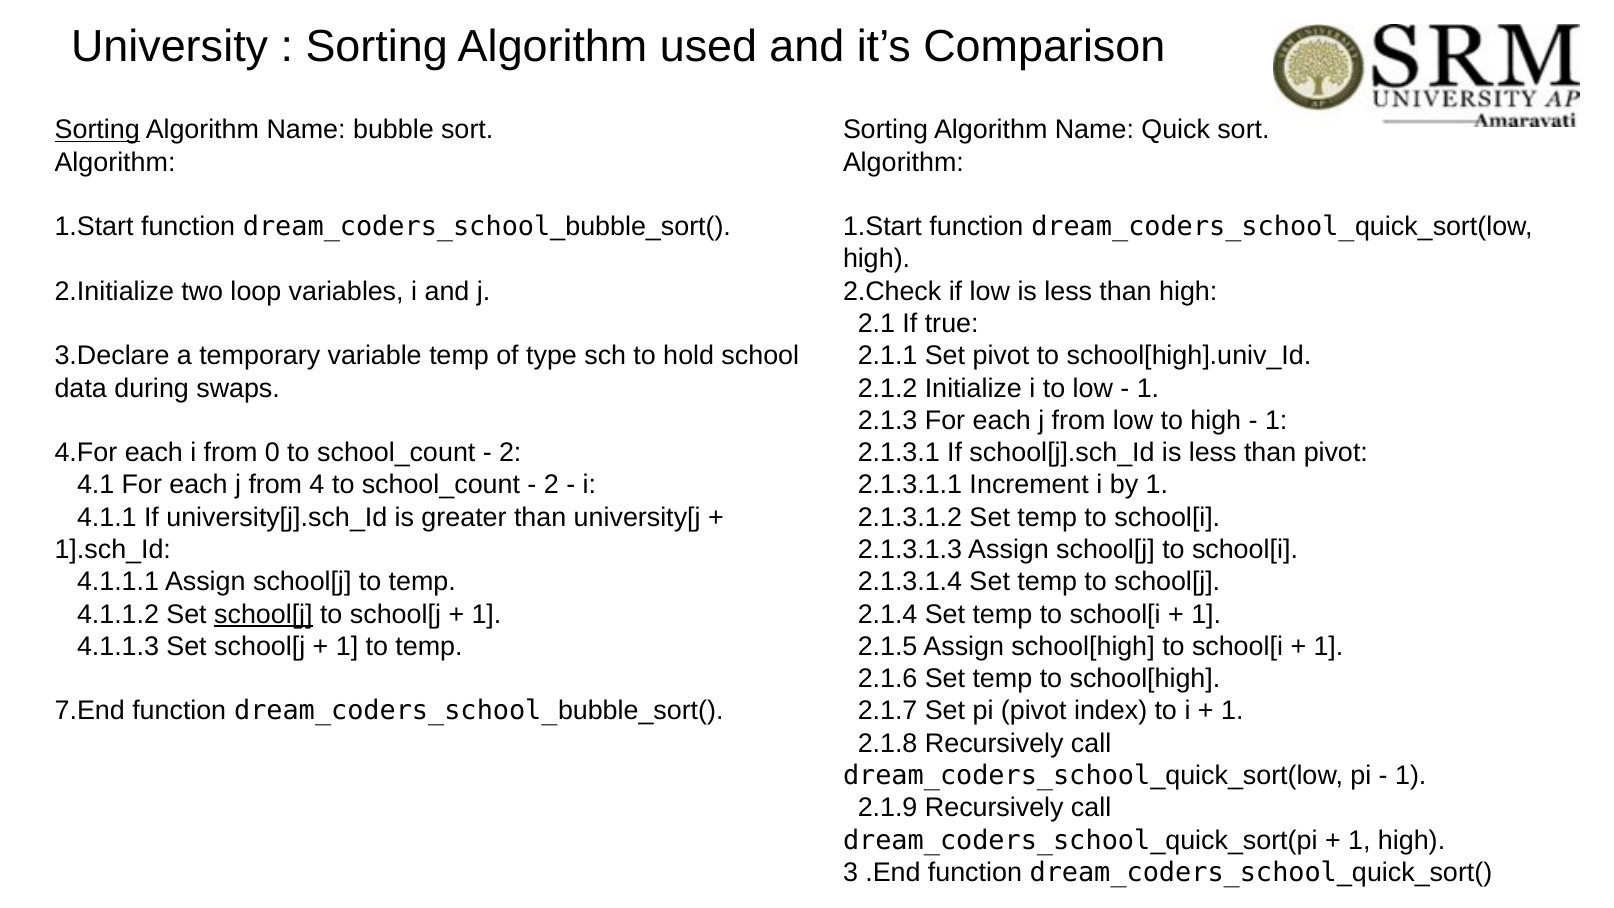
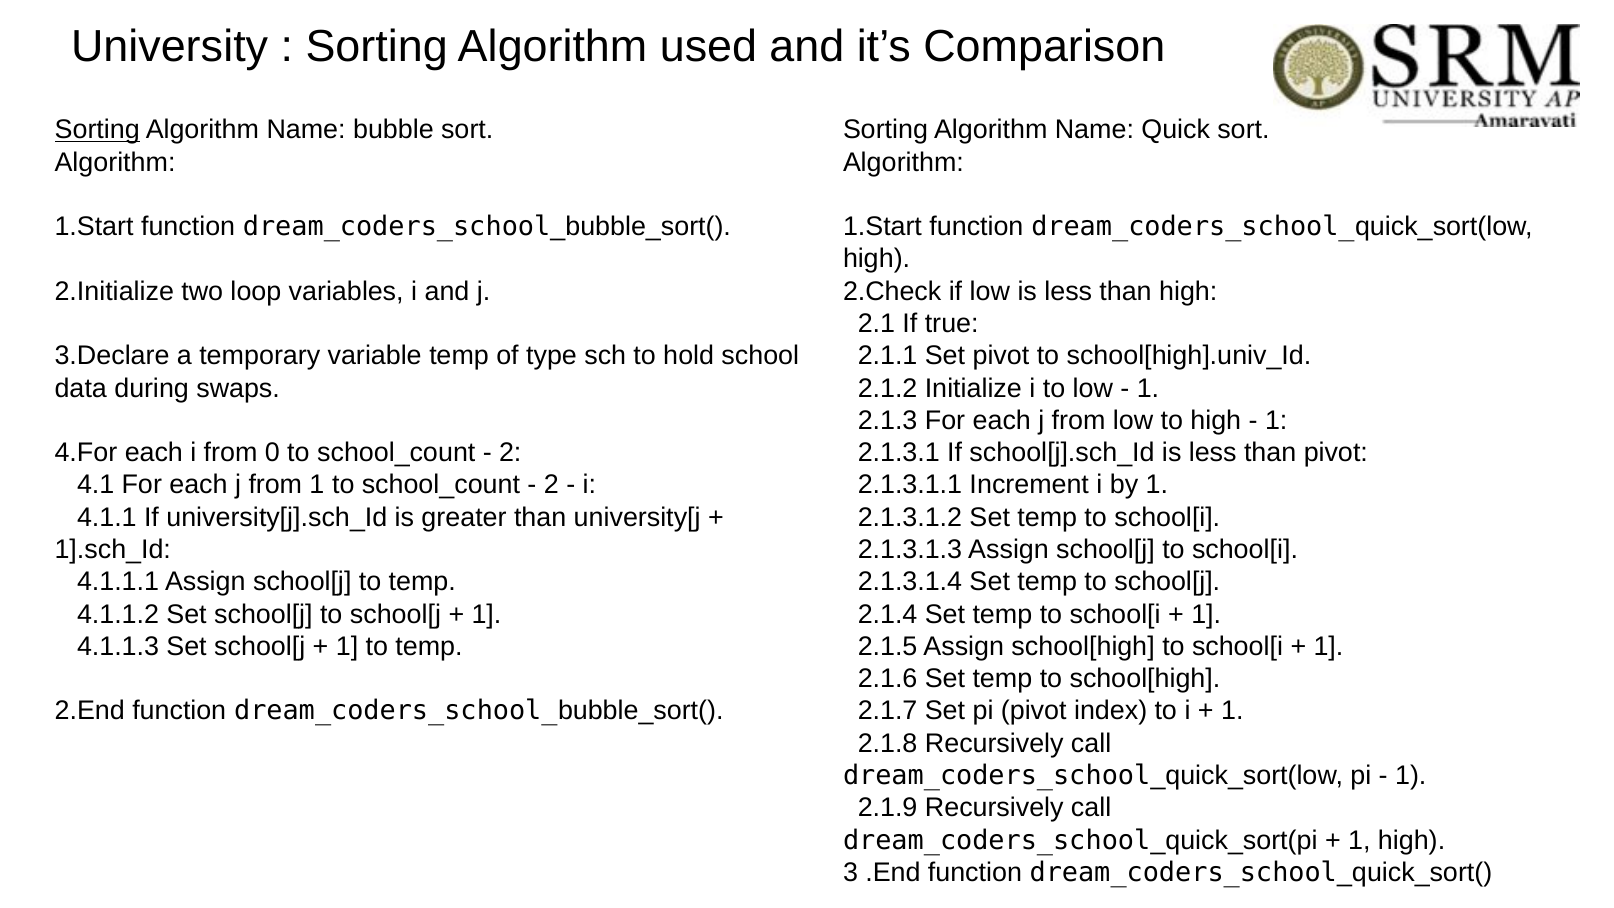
from 4: 4 -> 1
school[j at (263, 614) underline: present -> none
7.End: 7.End -> 2.End
